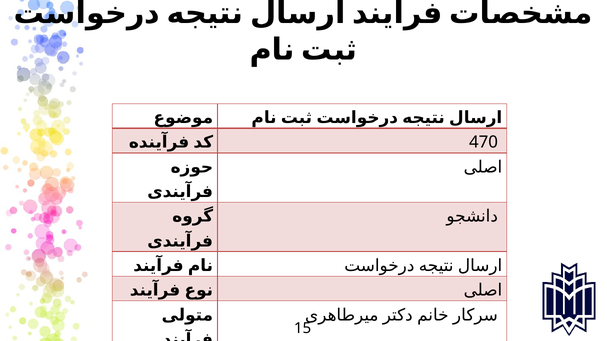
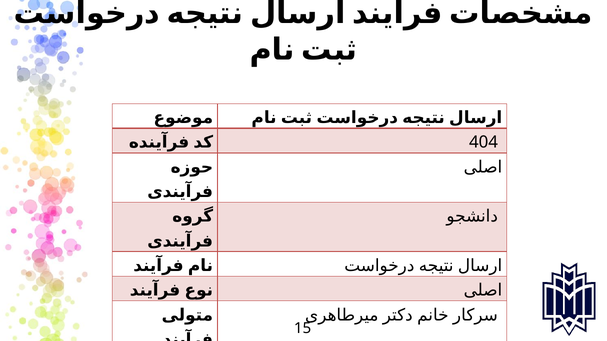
470: 470 -> 404
